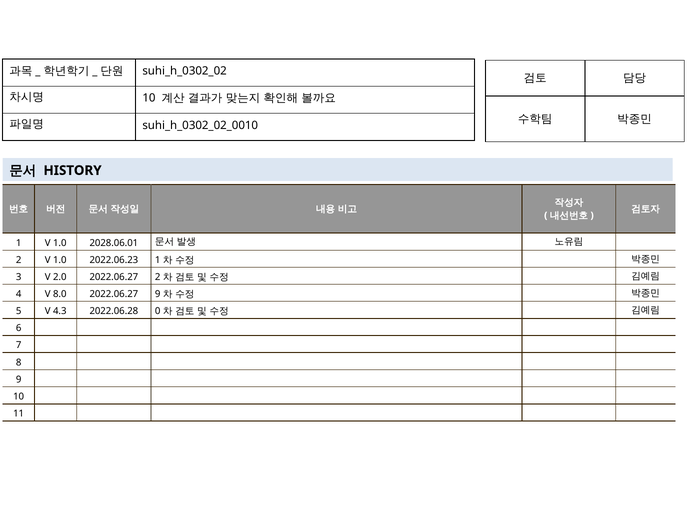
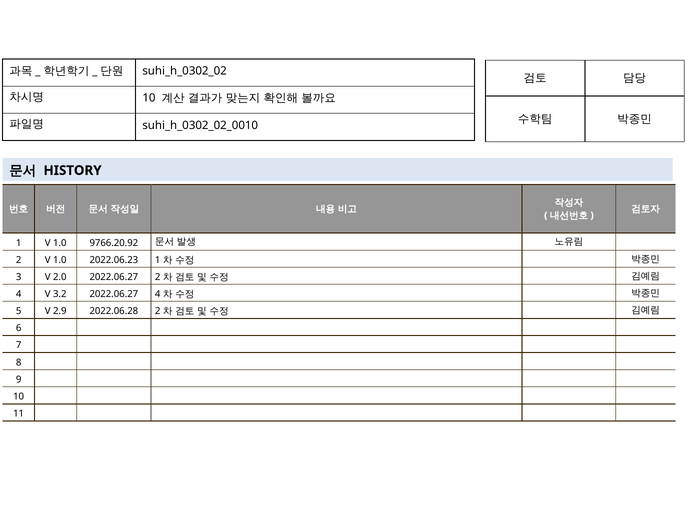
2028.06.01: 2028.06.01 -> 9766.20.92
8.0: 8.0 -> 3.2
2022.06.27 9: 9 -> 4
4.3: 4.3 -> 2.9
2022.06.28 0: 0 -> 2
